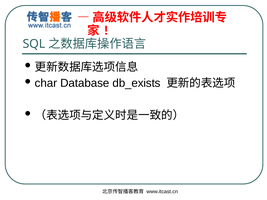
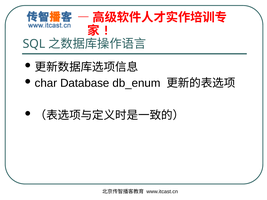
db_exists: db_exists -> db_enum
